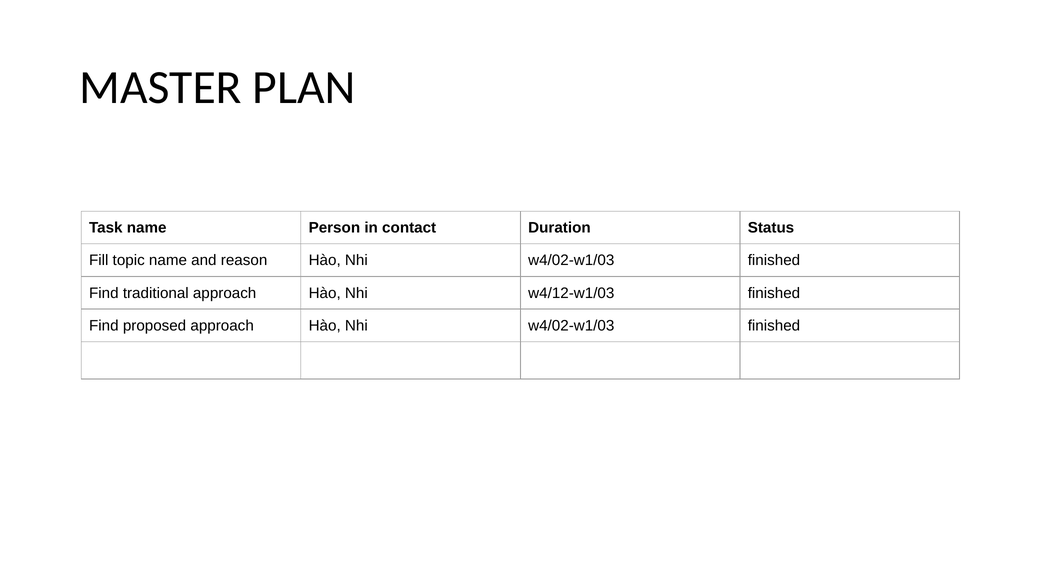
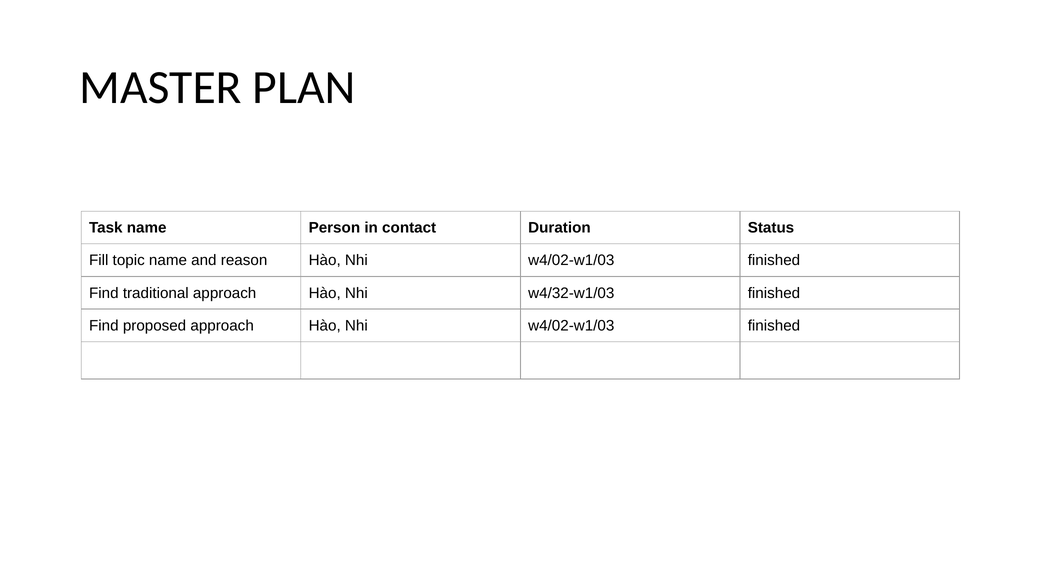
w4/12-w1/03: w4/12-w1/03 -> w4/32-w1/03
